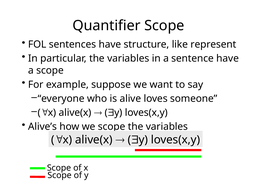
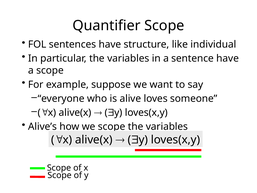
represent: represent -> individual
